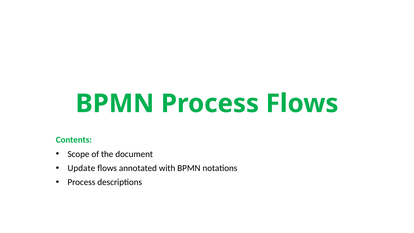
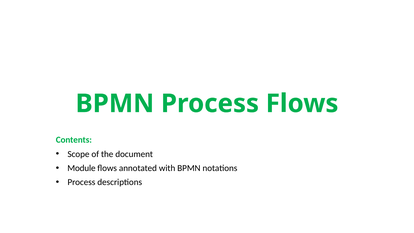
Update: Update -> Module
